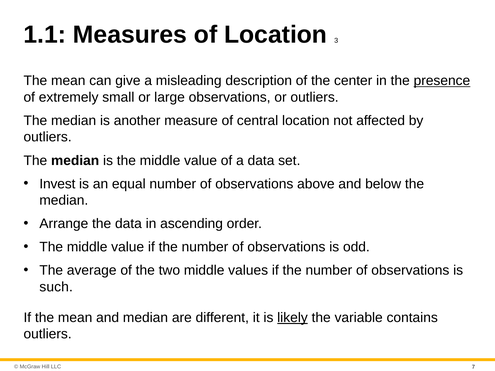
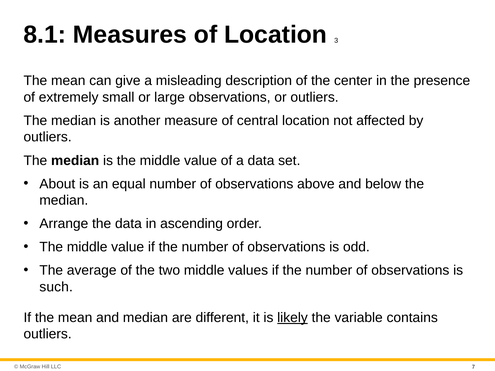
1.1: 1.1 -> 8.1
presence underline: present -> none
Invest: Invest -> About
